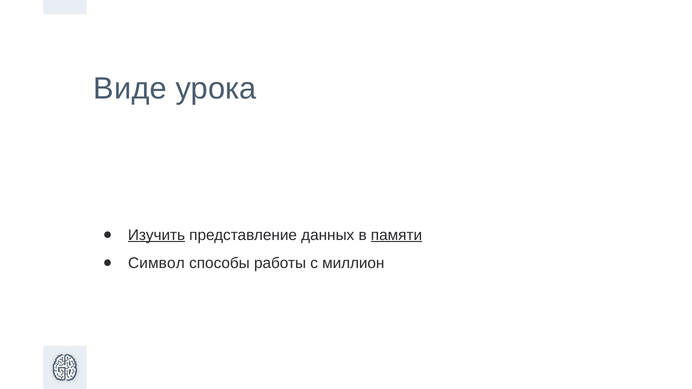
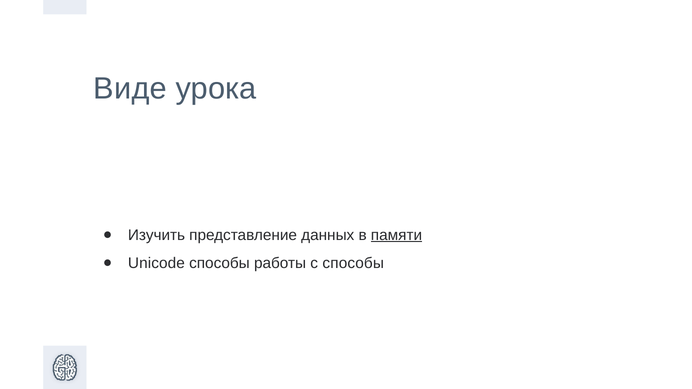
Изучить underline: present -> none
Символ: Символ -> Unicode
с миллион: миллион -> способы
